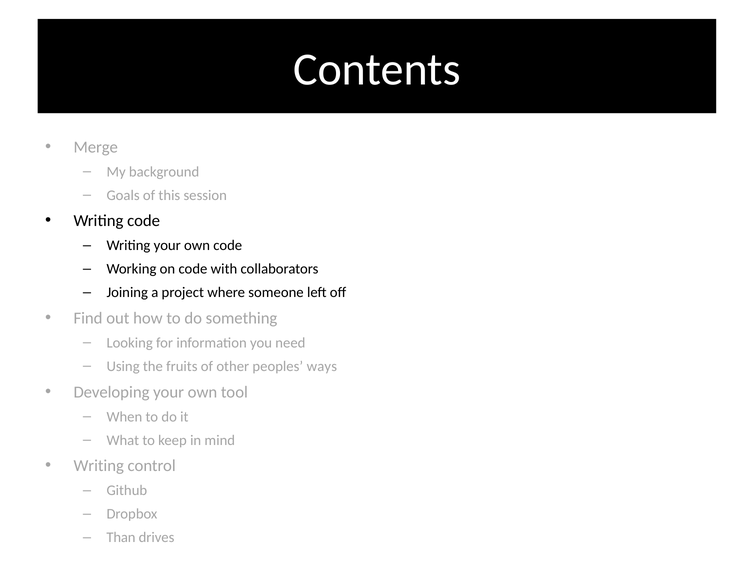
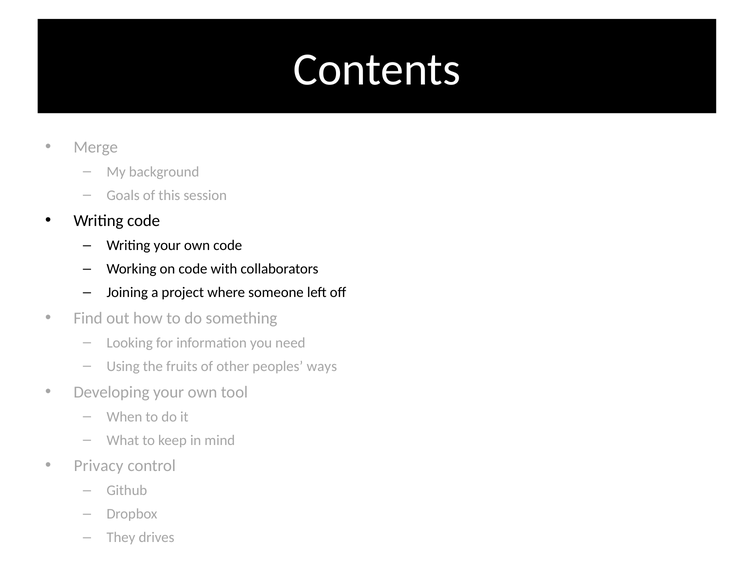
Writing at (99, 465): Writing -> Privacy
Than: Than -> They
